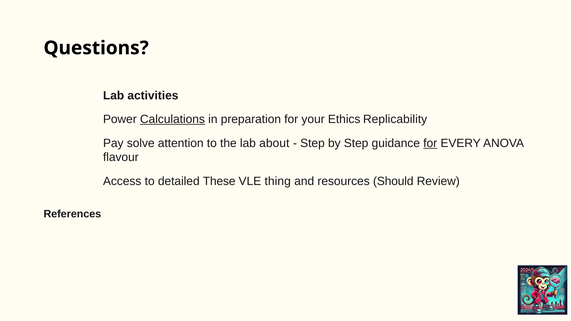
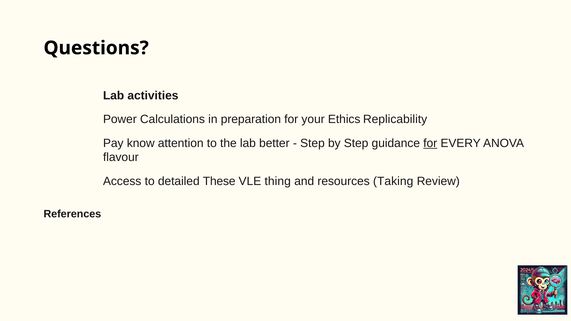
Calculations underline: present -> none
solve: solve -> know
about: about -> better
Should: Should -> Taking
